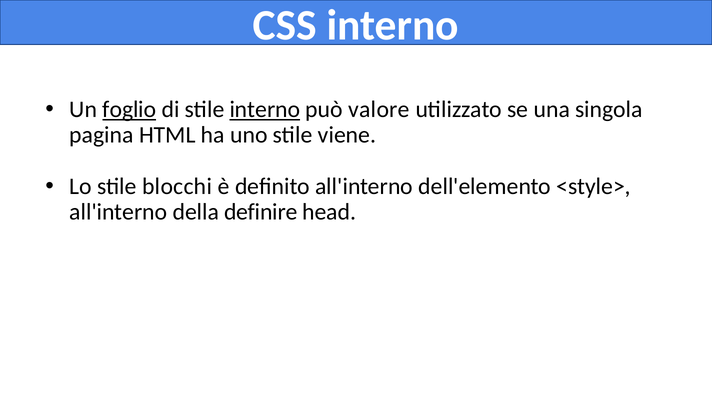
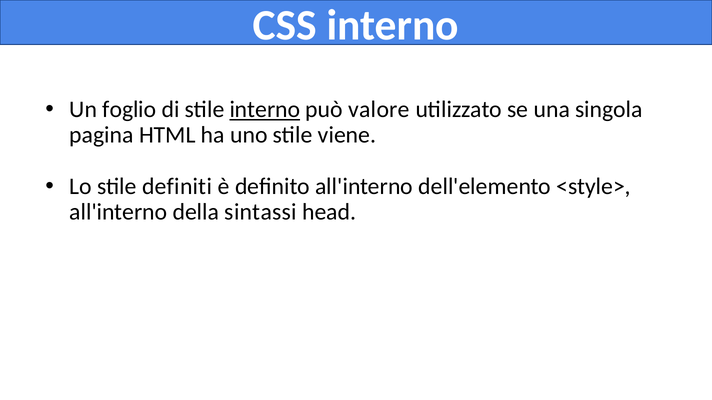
foglio underline: present -> none
blocchi: blocchi -> definiti
definire: definire -> sintassi
